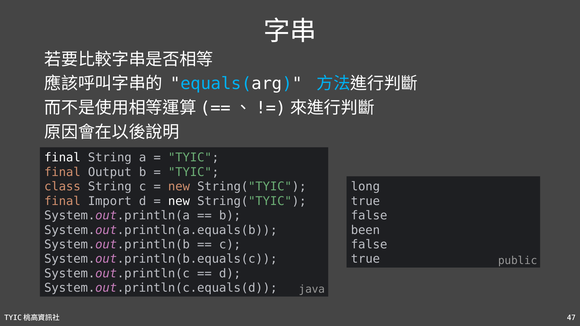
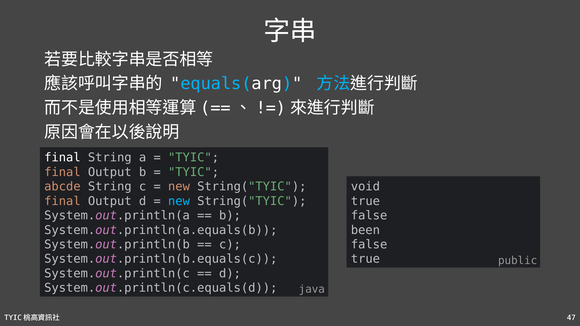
class: class -> abcde
long: long -> void
Import at (110, 201): Import -> Output
new at (179, 201) colour: white -> light blue
